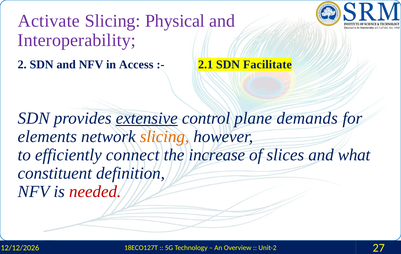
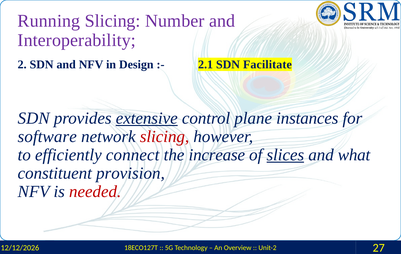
Activate: Activate -> Running
Physical: Physical -> Number
Access: Access -> Design
demands: demands -> instances
elements: elements -> software
slicing at (165, 137) colour: orange -> red
slices underline: none -> present
definition: definition -> provision
